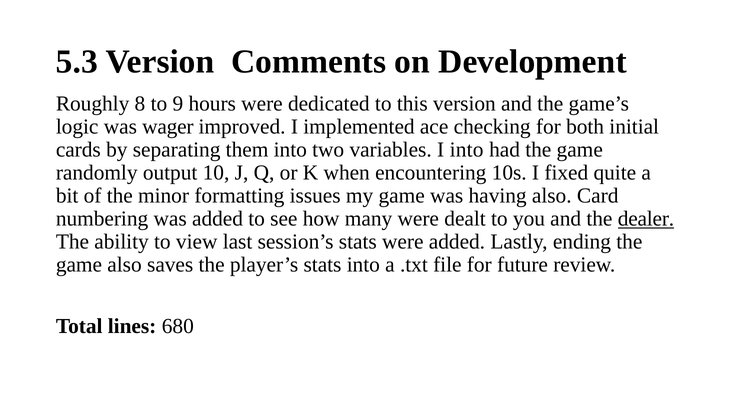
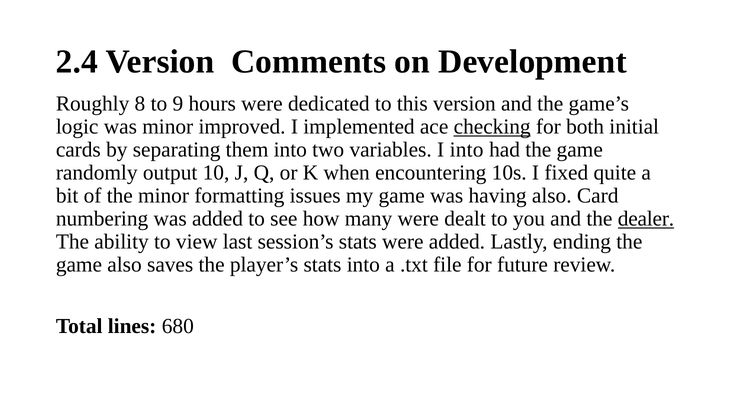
5.3: 5.3 -> 2.4
was wager: wager -> minor
checking underline: none -> present
